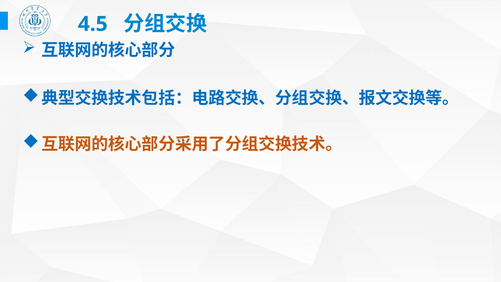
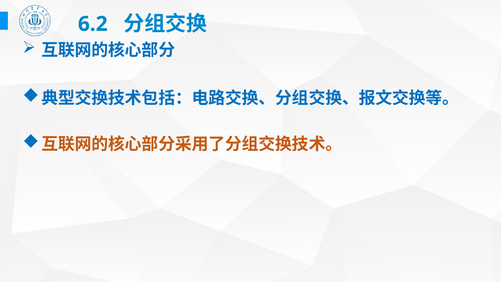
4.5: 4.5 -> 6.2
